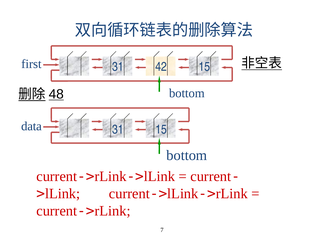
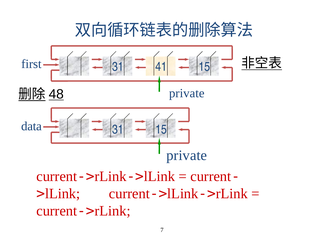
42: 42 -> 41
bottom at (187, 93): bottom -> private
bottom at (187, 155): bottom -> private
